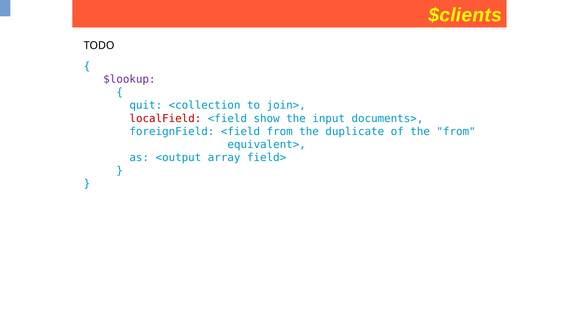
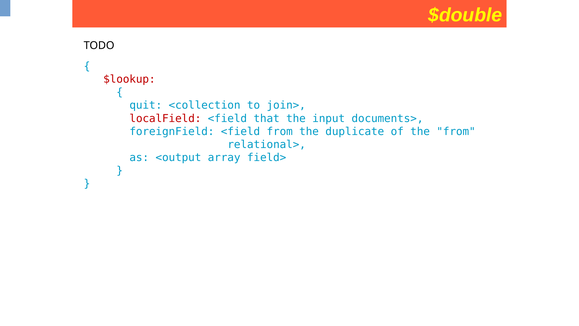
$clients: $clients -> $double
$lookup colour: purple -> red
show: show -> that
equivalent>: equivalent> -> relational>
